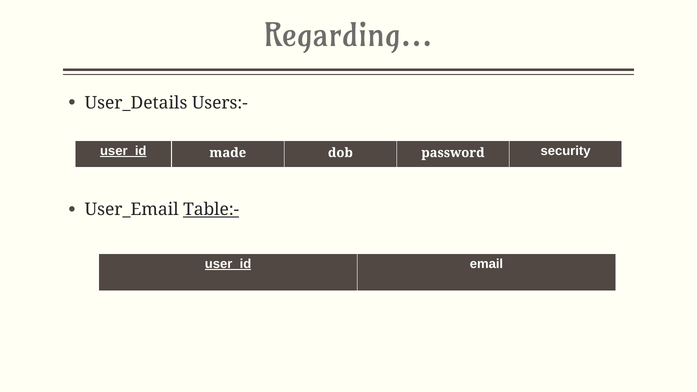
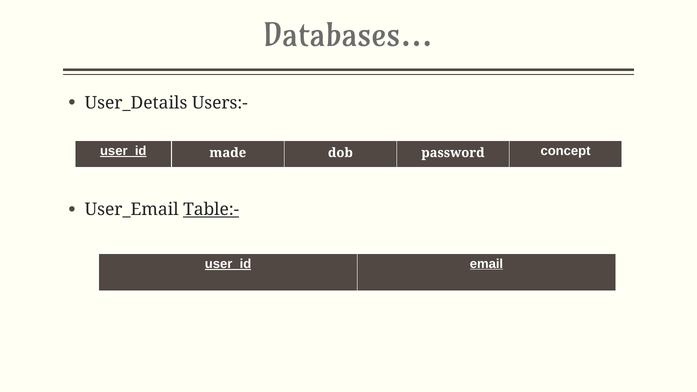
Regarding…: Regarding… -> Databases…
security: security -> concept
email underline: none -> present
